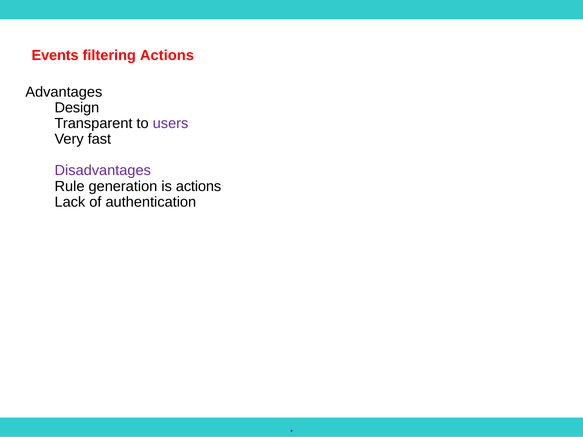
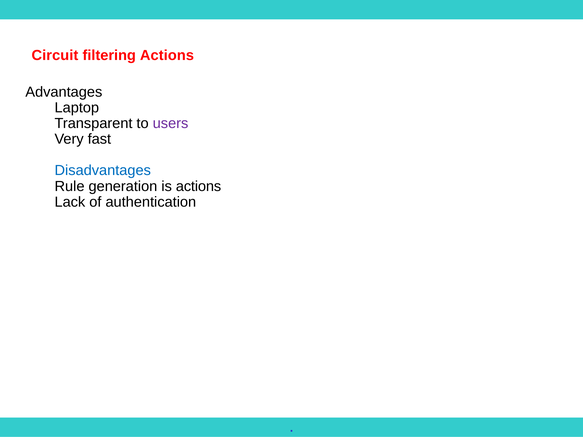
Events: Events -> Circuit
Design: Design -> Laptop
Disadvantages colour: purple -> blue
